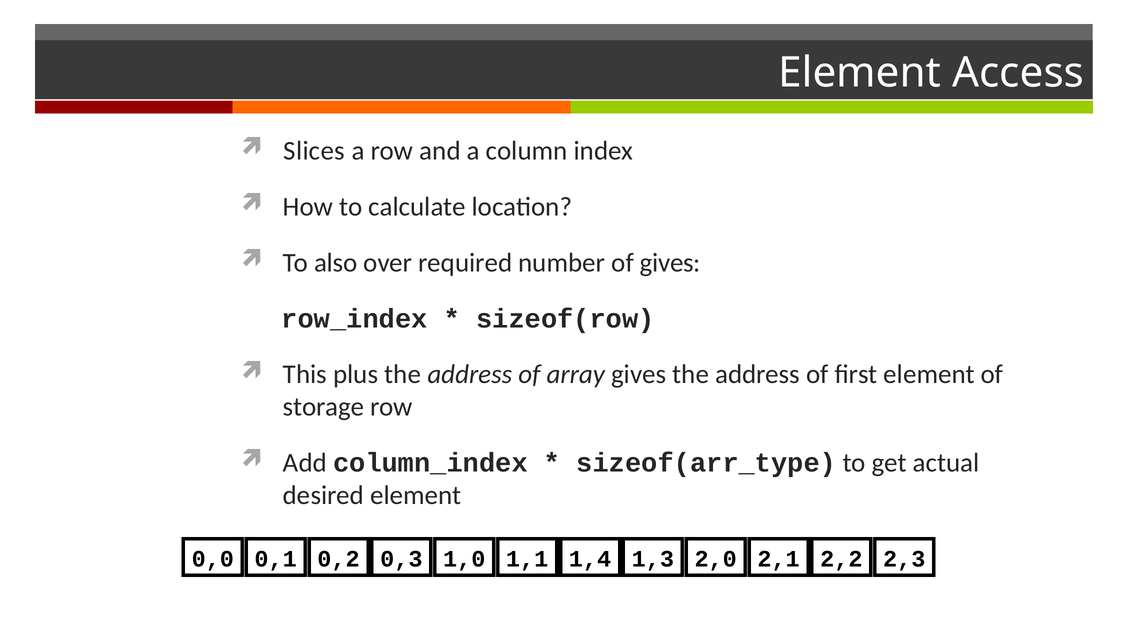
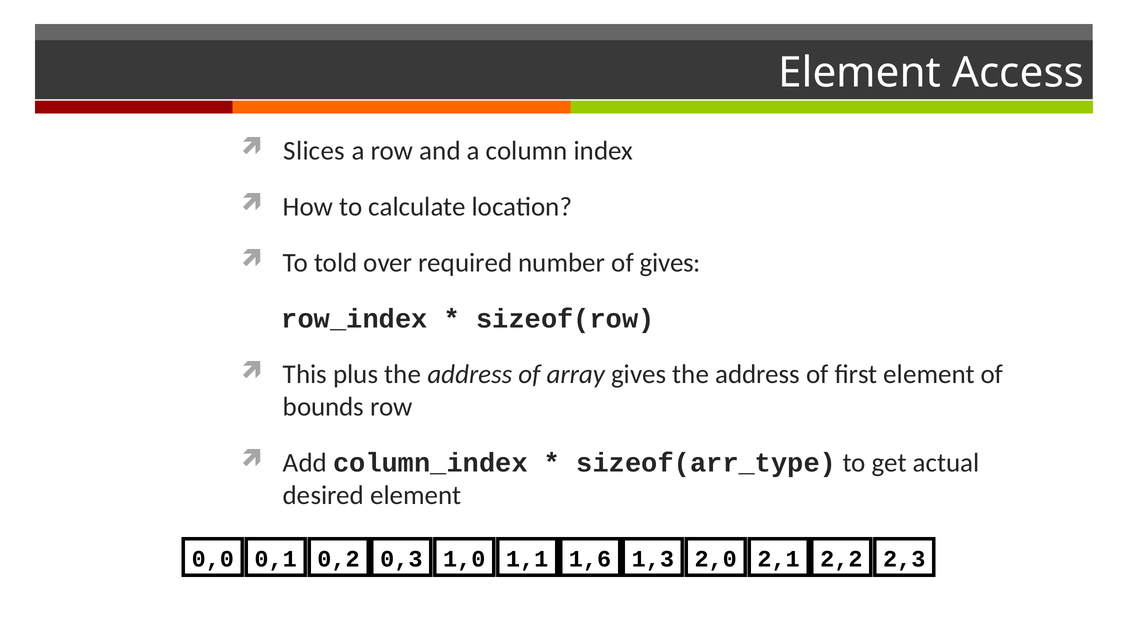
also: also -> told
storage: storage -> bounds
1,4: 1,4 -> 1,6
